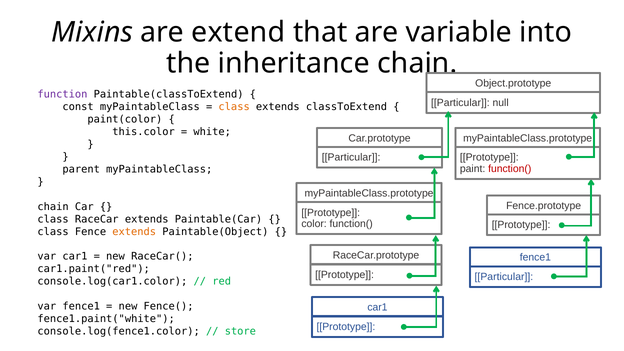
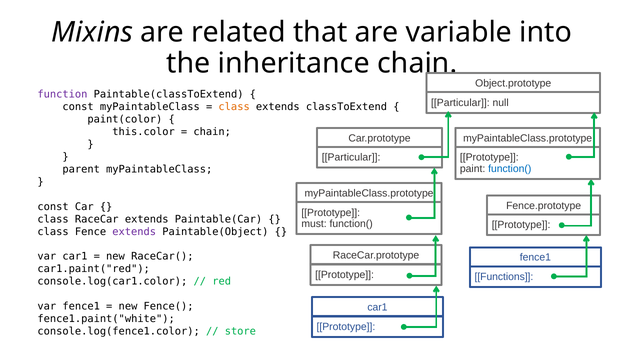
extend: extend -> related
white at (212, 132): white -> chain
function( at (510, 169) colour: red -> blue
chain at (53, 207): chain -> const
color: color -> must
extends at (134, 232) colour: orange -> purple
Particular at (504, 277): Particular -> Functions
